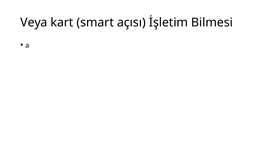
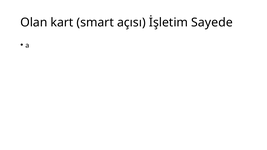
Veya: Veya -> Olan
Bilmesi: Bilmesi -> Sayede
